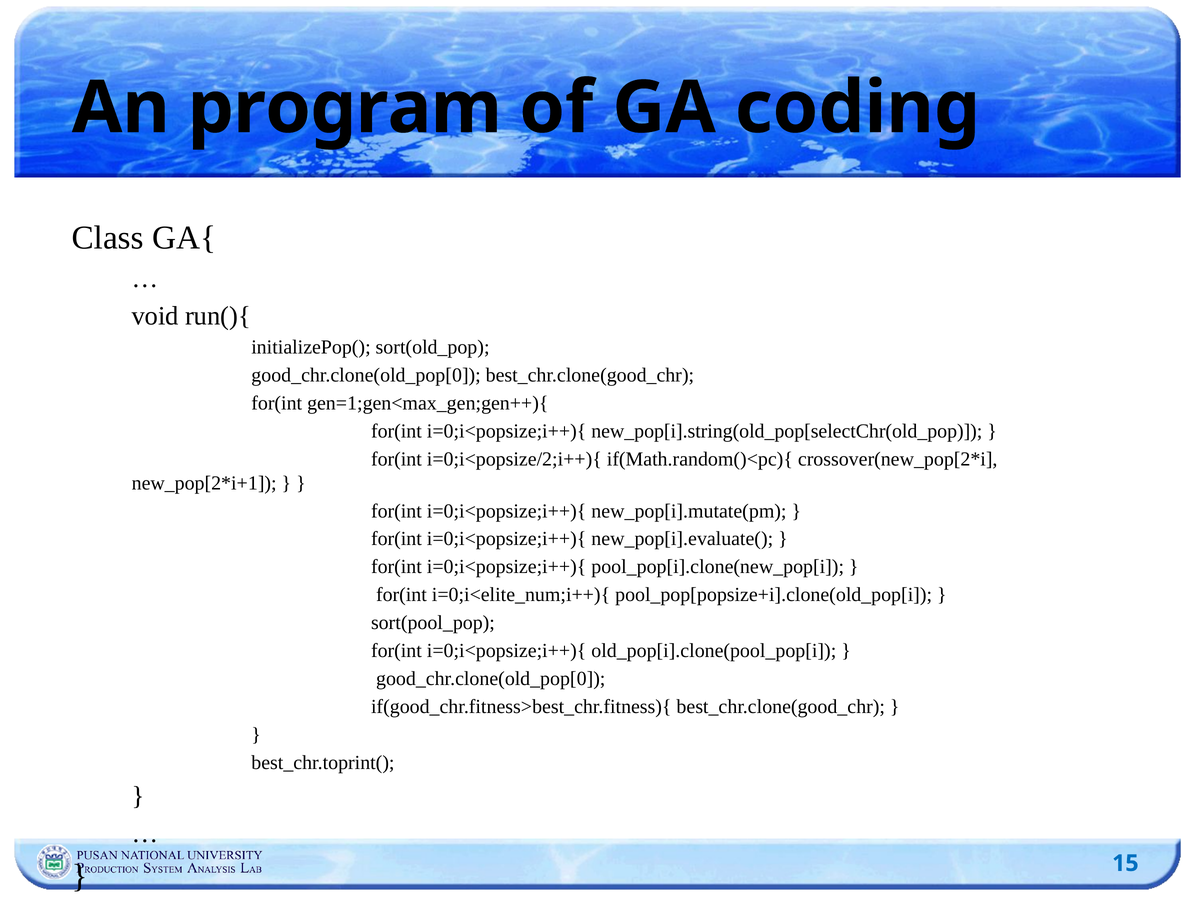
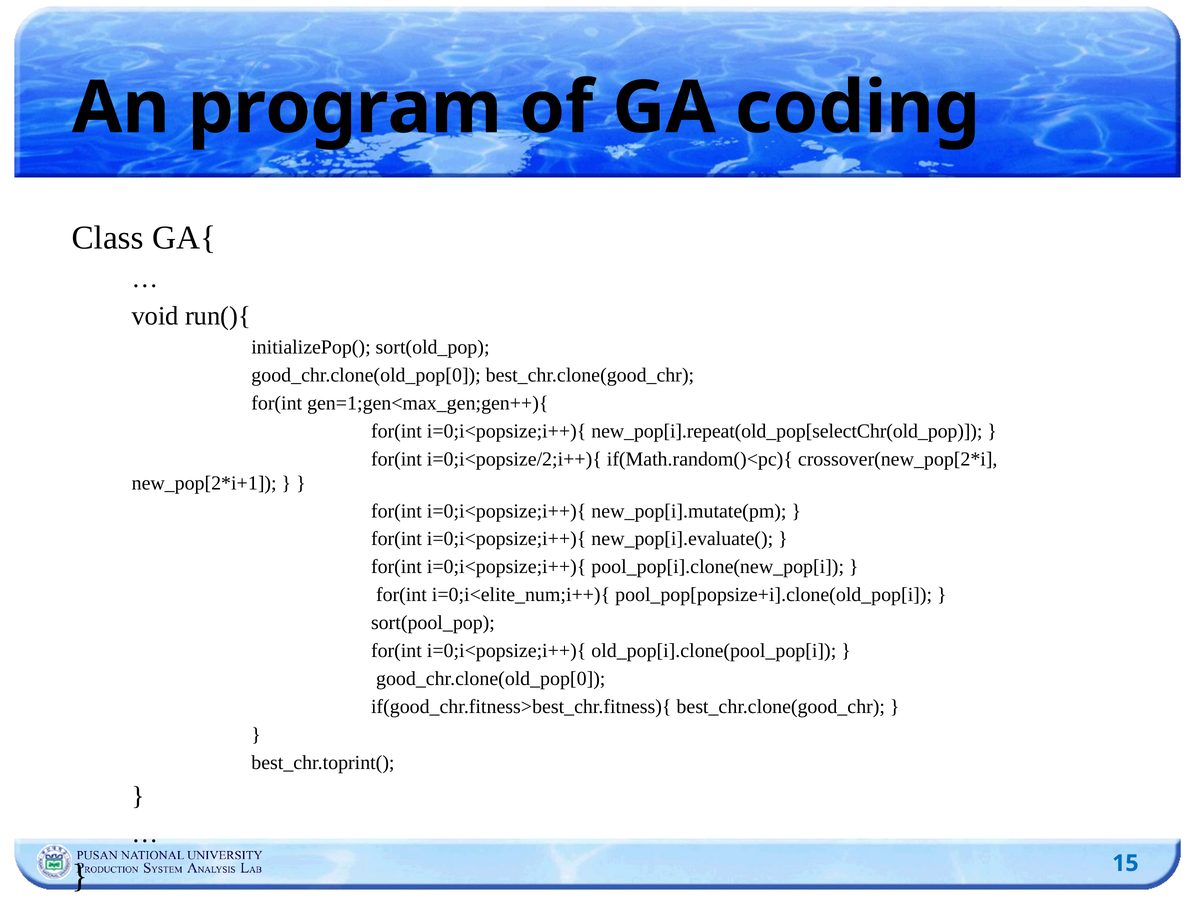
new_pop[i].string(old_pop[selectChr(old_pop: new_pop[i].string(old_pop[selectChr(old_pop -> new_pop[i].repeat(old_pop[selectChr(old_pop
